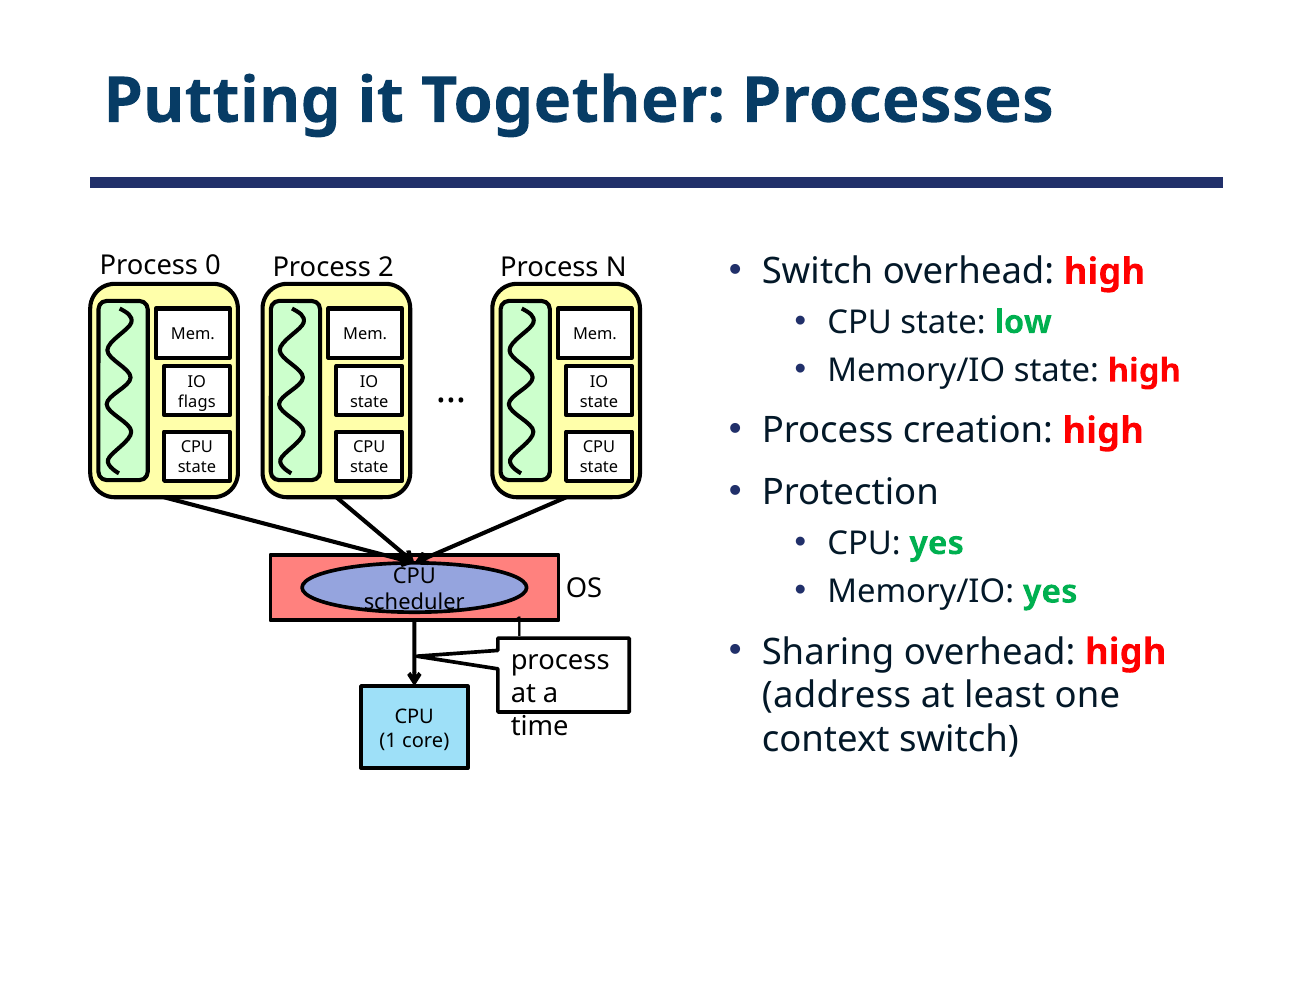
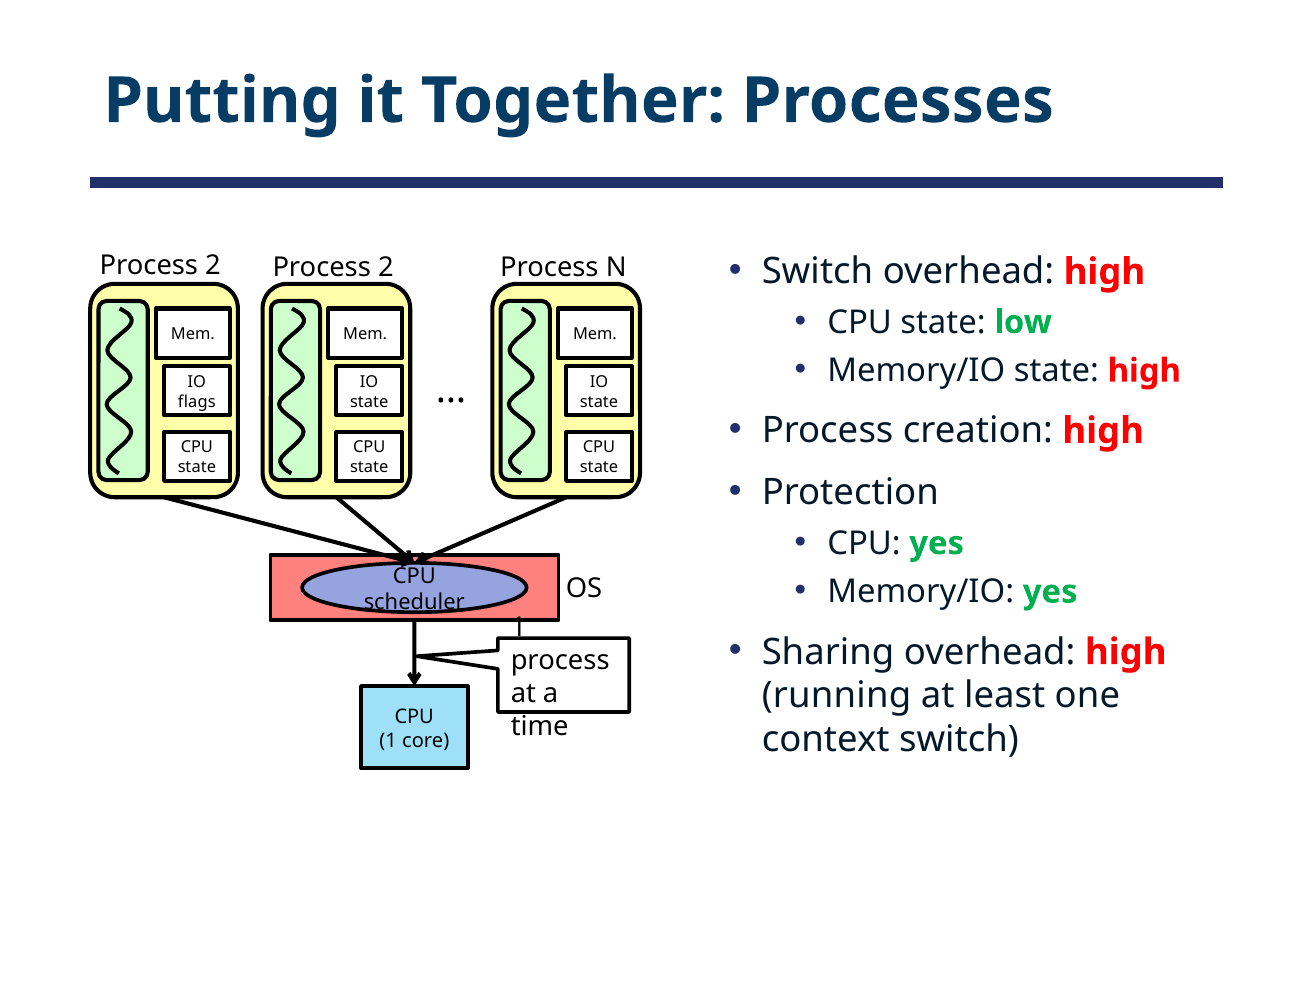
0 at (213, 266): 0 -> 2
address: address -> running
